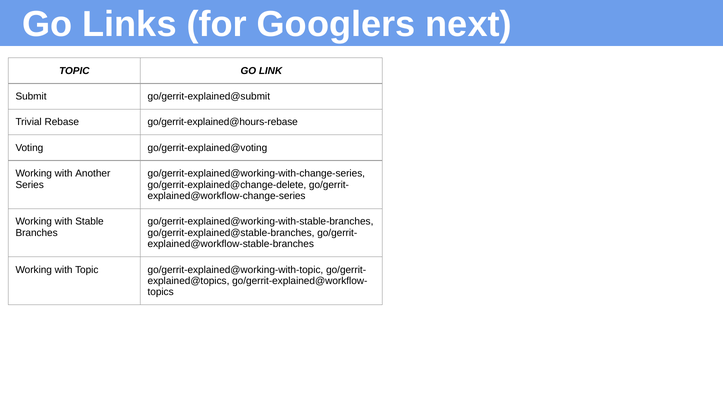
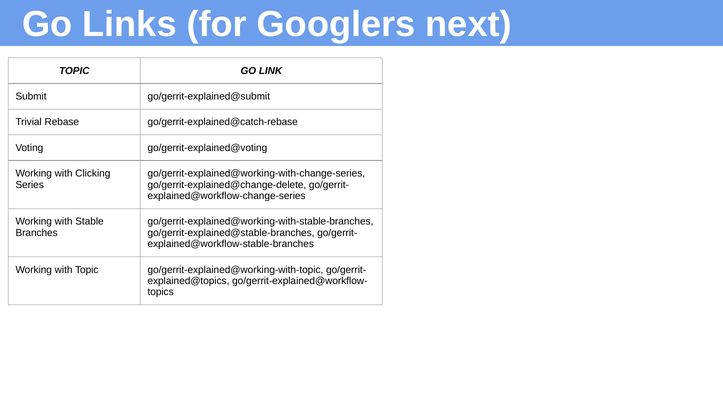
go/gerrit-explained@hours-rebase: go/gerrit-explained@hours-rebase -> go/gerrit-explained@catch-rebase
Another: Another -> Clicking
